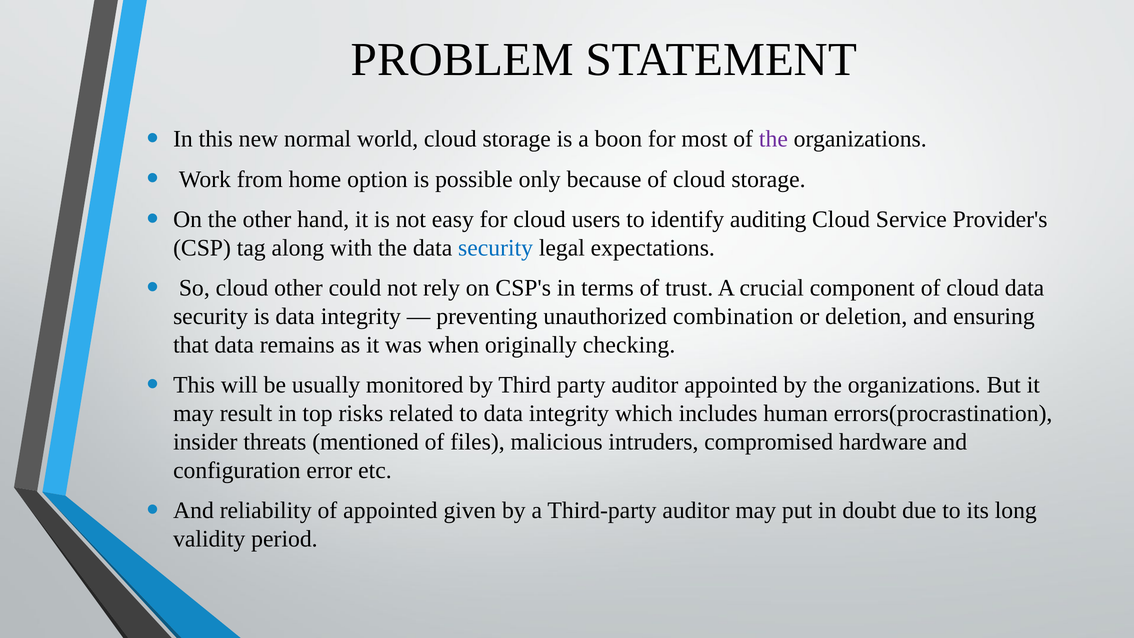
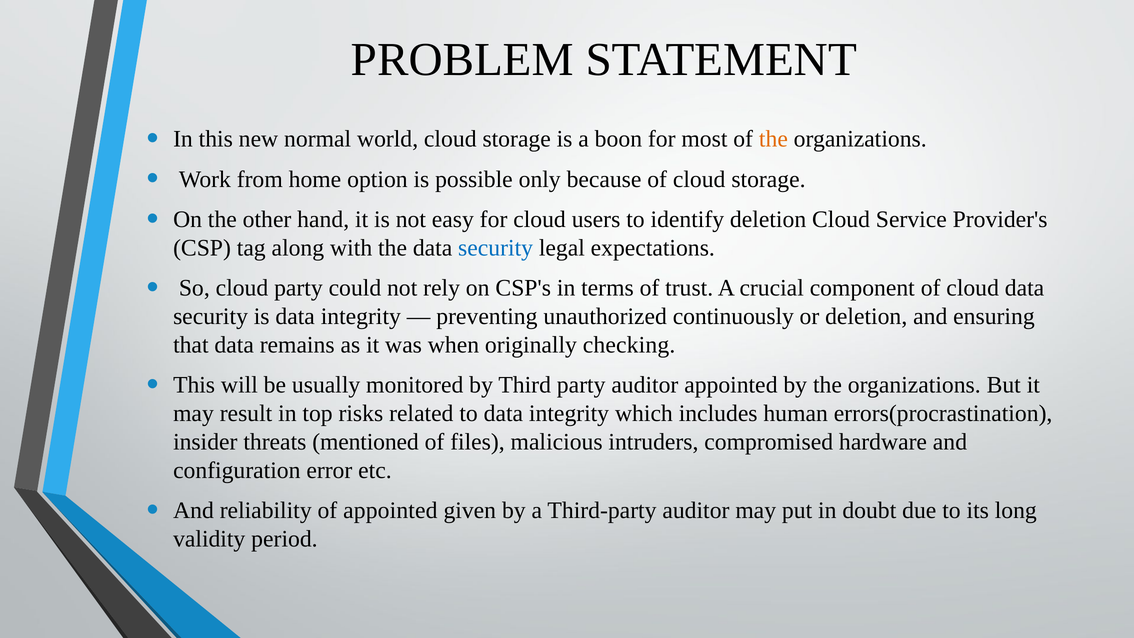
the at (773, 139) colour: purple -> orange
identify auditing: auditing -> deletion
cloud other: other -> party
combination: combination -> continuously
